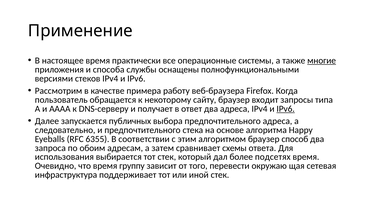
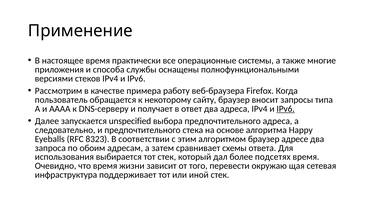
многие underline: present -> none
входит: входит -> вносит
публичных: публичных -> unspecified
6355: 6355 -> 8323
способ: способ -> адресе
группу: группу -> жизни
